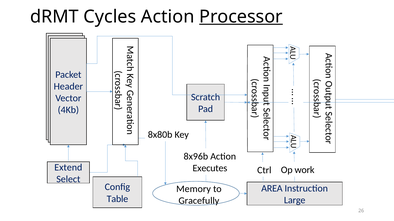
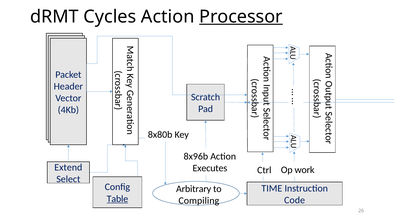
AREA: AREA -> TIME
Memory: Memory -> Arbitrary
Table underline: none -> present
Large: Large -> Code
Gracefully: Gracefully -> Compiling
